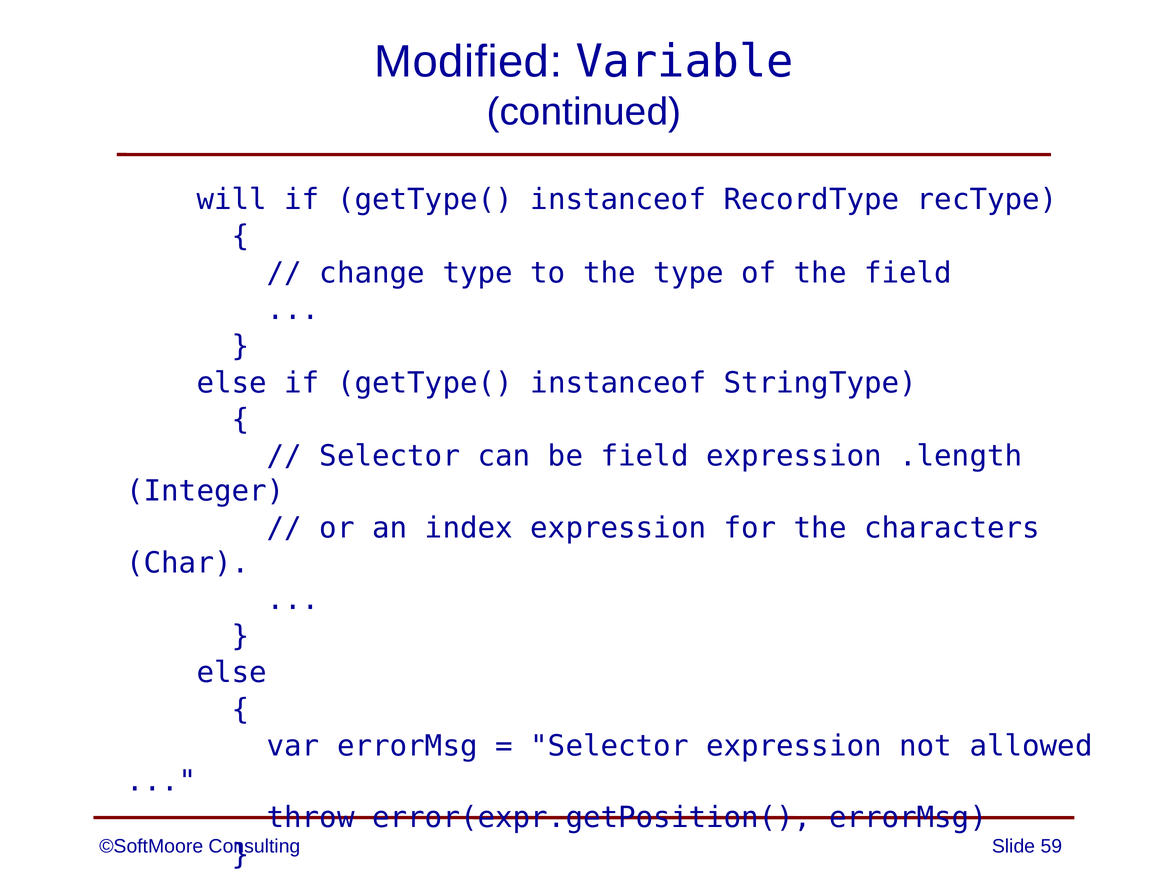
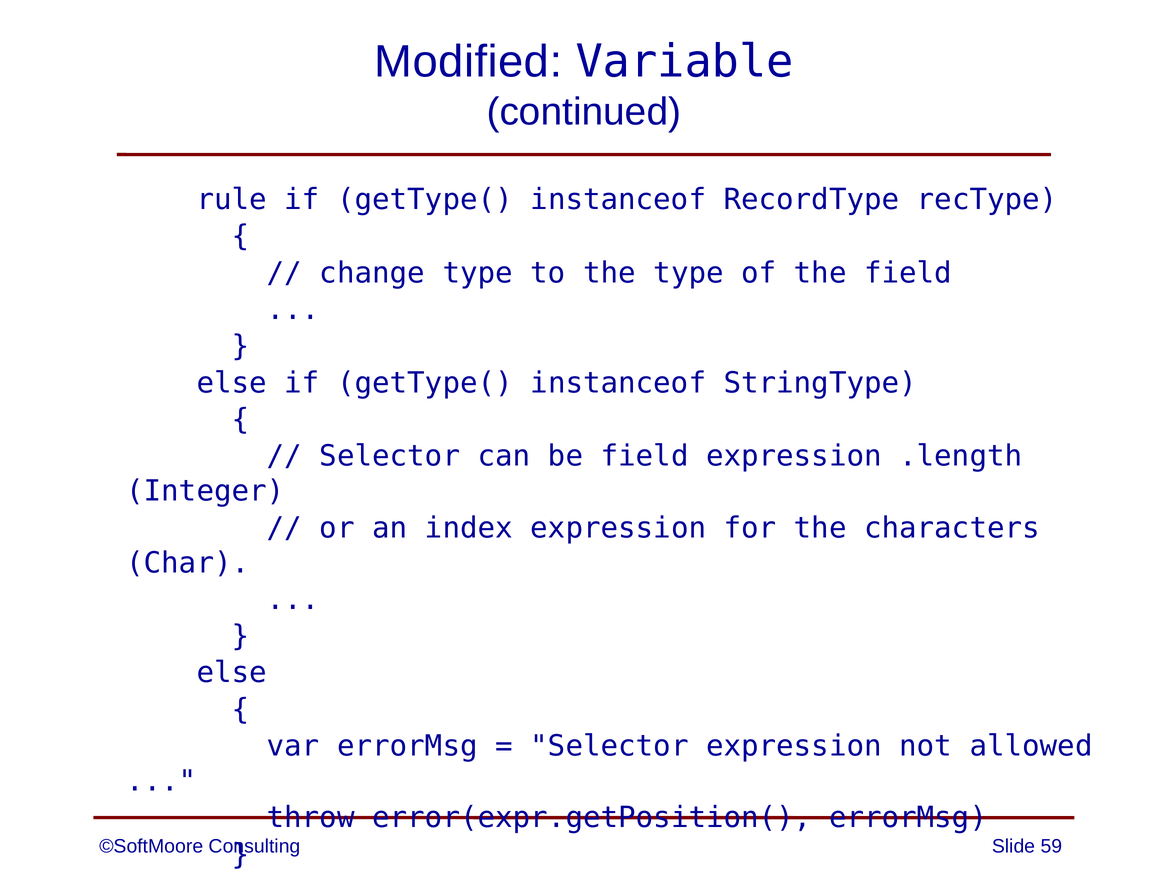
will: will -> rule
